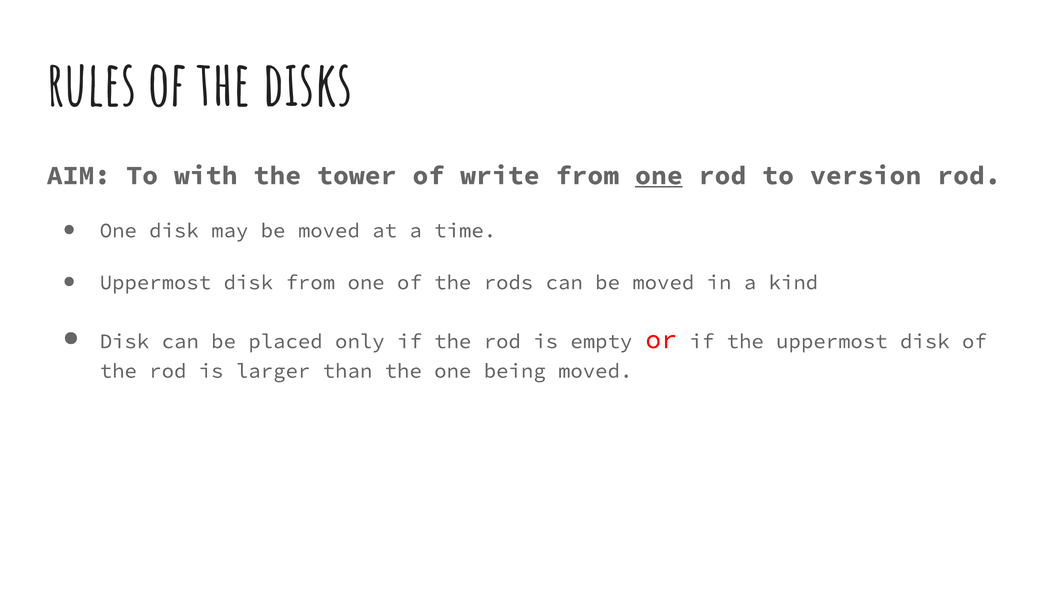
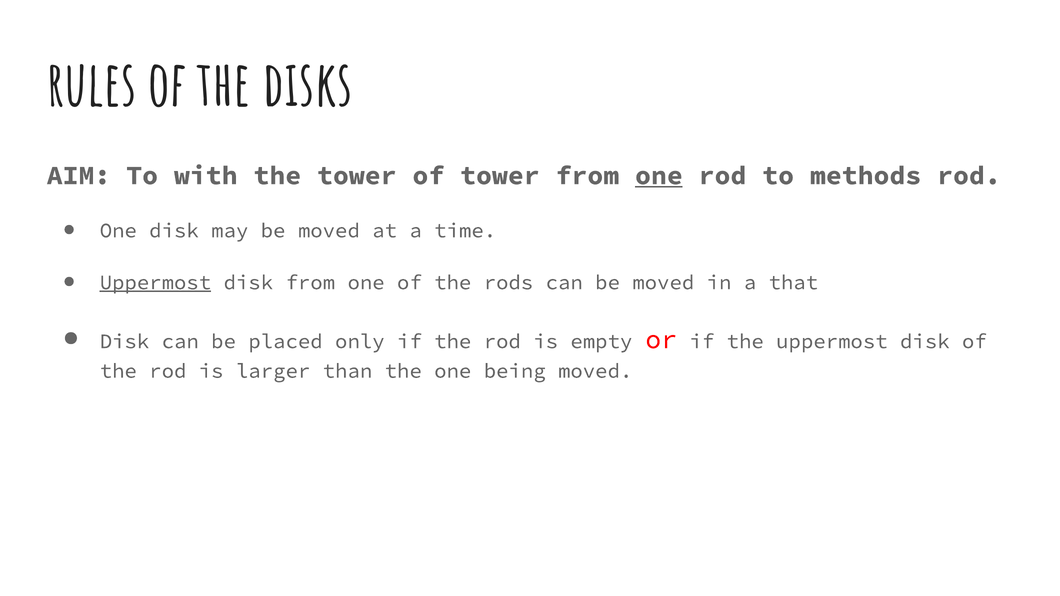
of write: write -> tower
version: version -> methods
Uppermost at (155, 283) underline: none -> present
kind: kind -> that
